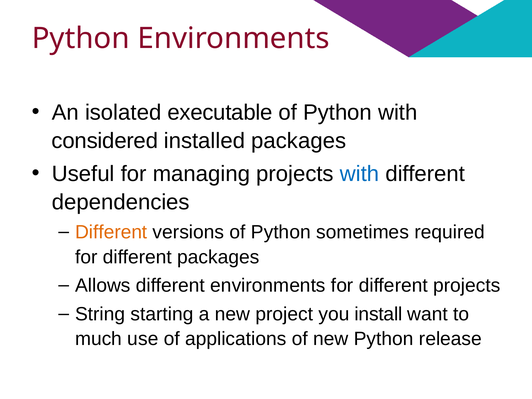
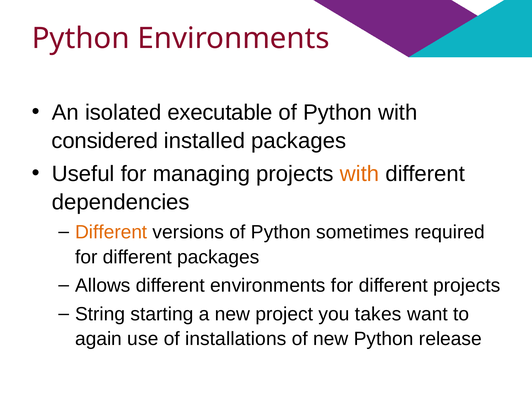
with at (360, 174) colour: blue -> orange
install: install -> takes
much: much -> again
applications: applications -> installations
